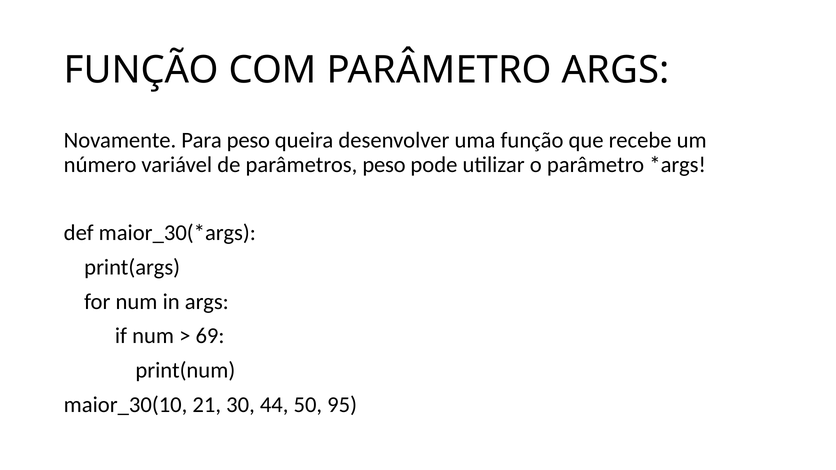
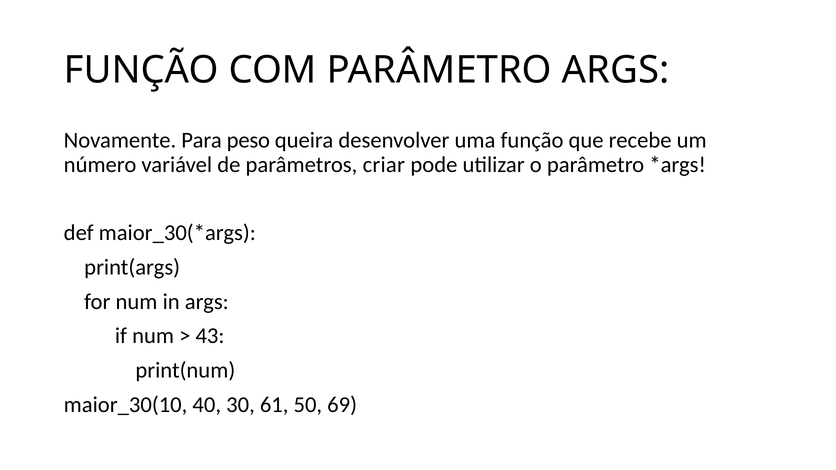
parâmetros peso: peso -> criar
69: 69 -> 43
21: 21 -> 40
44: 44 -> 61
95: 95 -> 69
